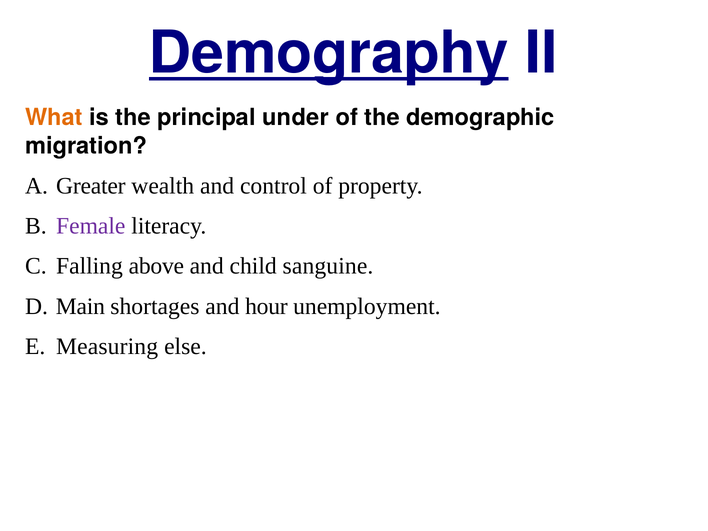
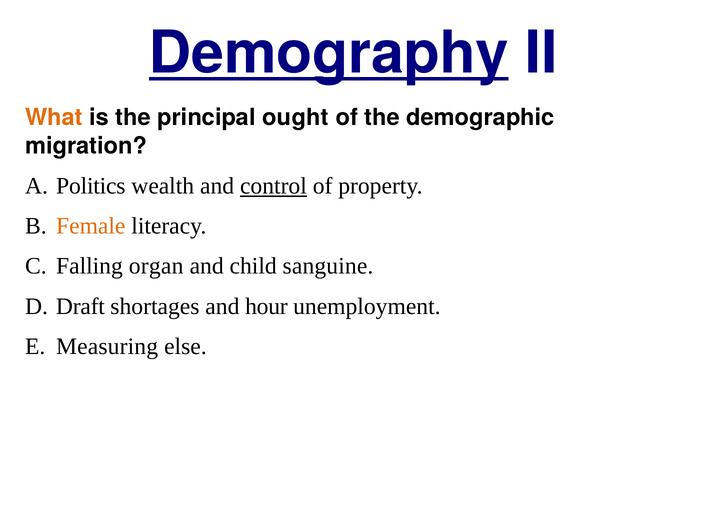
under: under -> ought
Greater: Greater -> Politics
control underline: none -> present
Female colour: purple -> orange
above: above -> organ
Main: Main -> Draft
